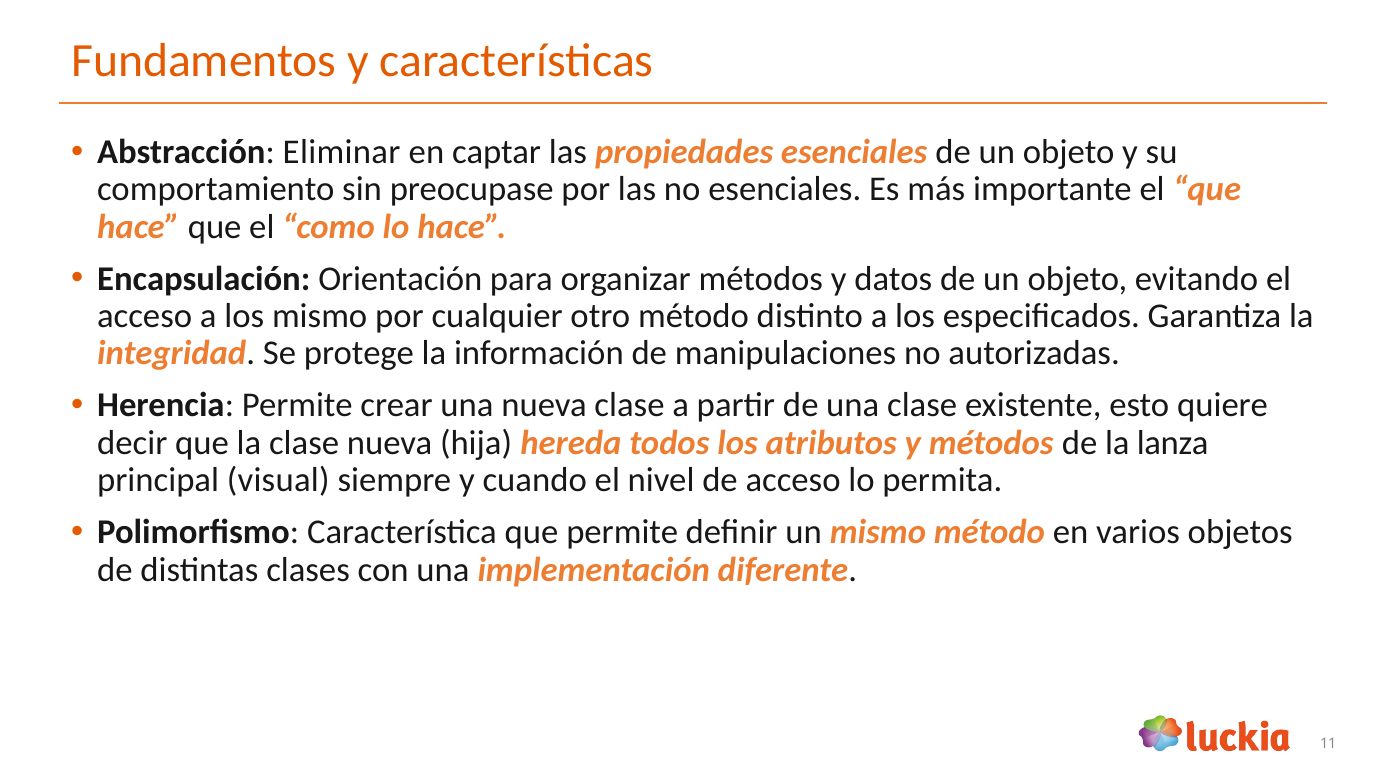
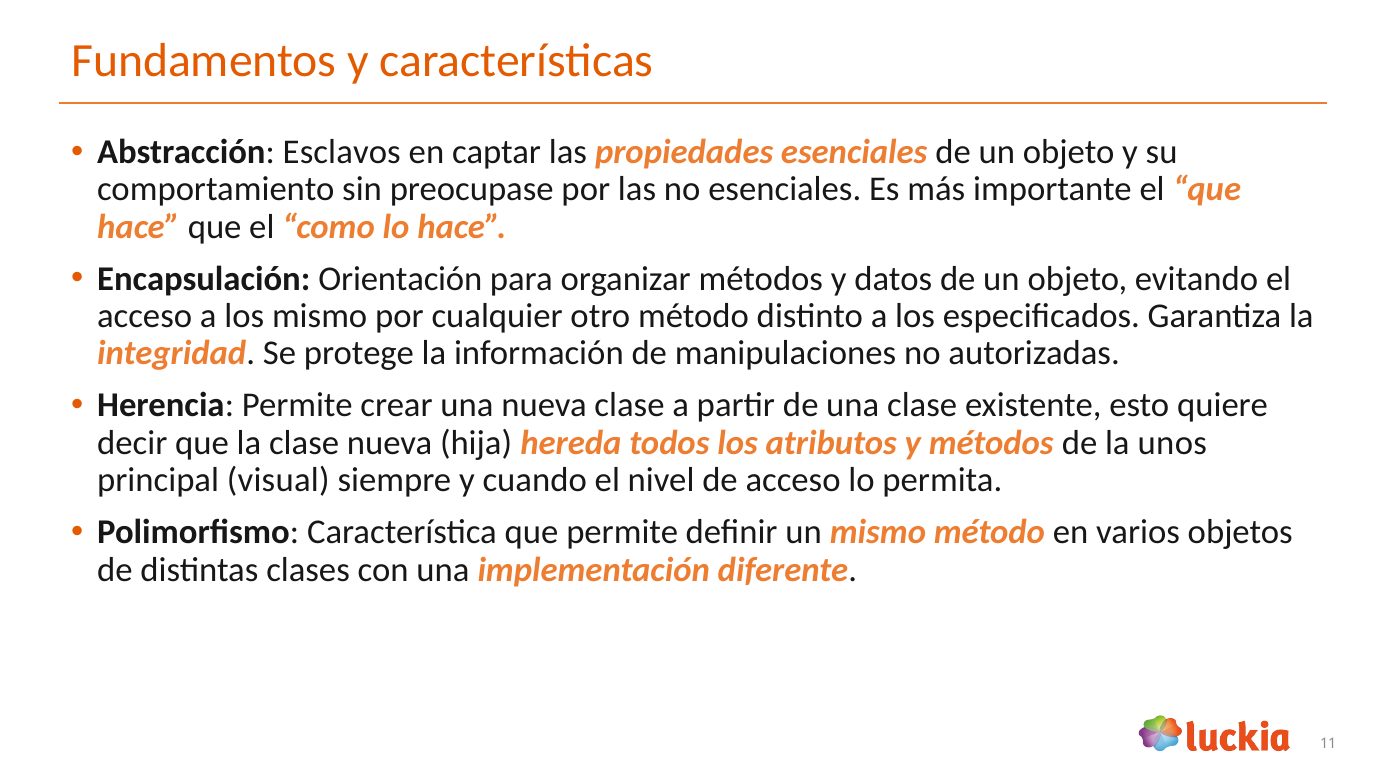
Eliminar: Eliminar -> Esclavos
lanza: lanza -> unos
